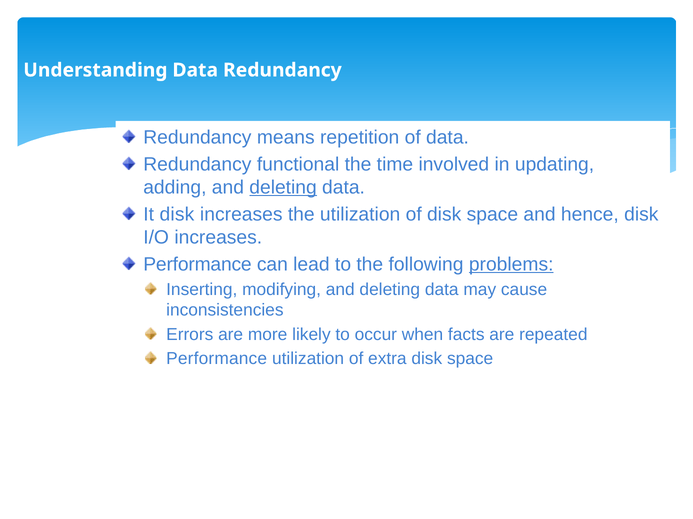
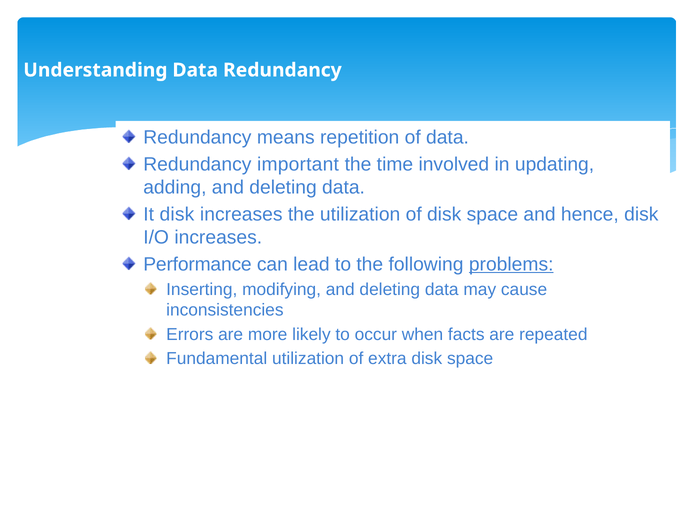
functional: functional -> important
deleting at (283, 188) underline: present -> none
Performance at (217, 359): Performance -> Fundamental
